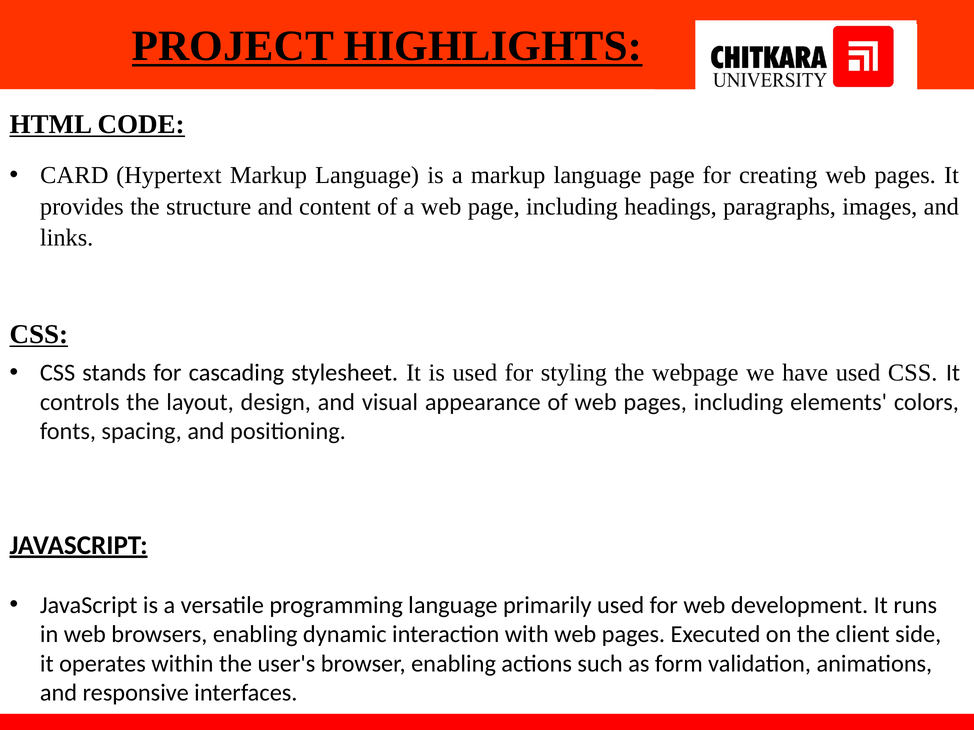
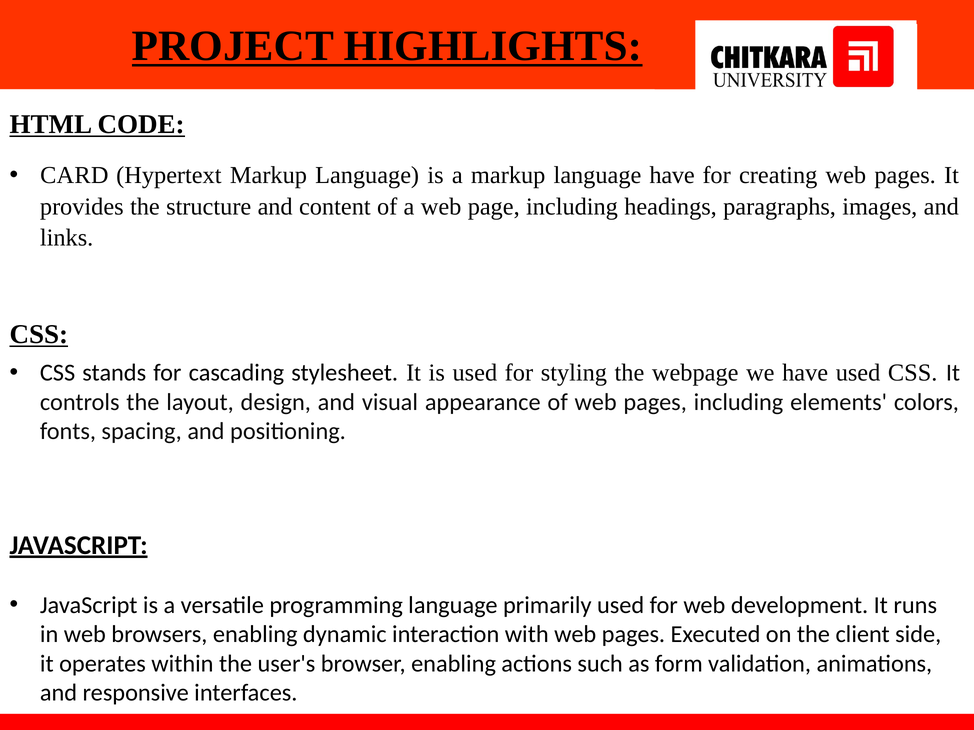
language page: page -> have
